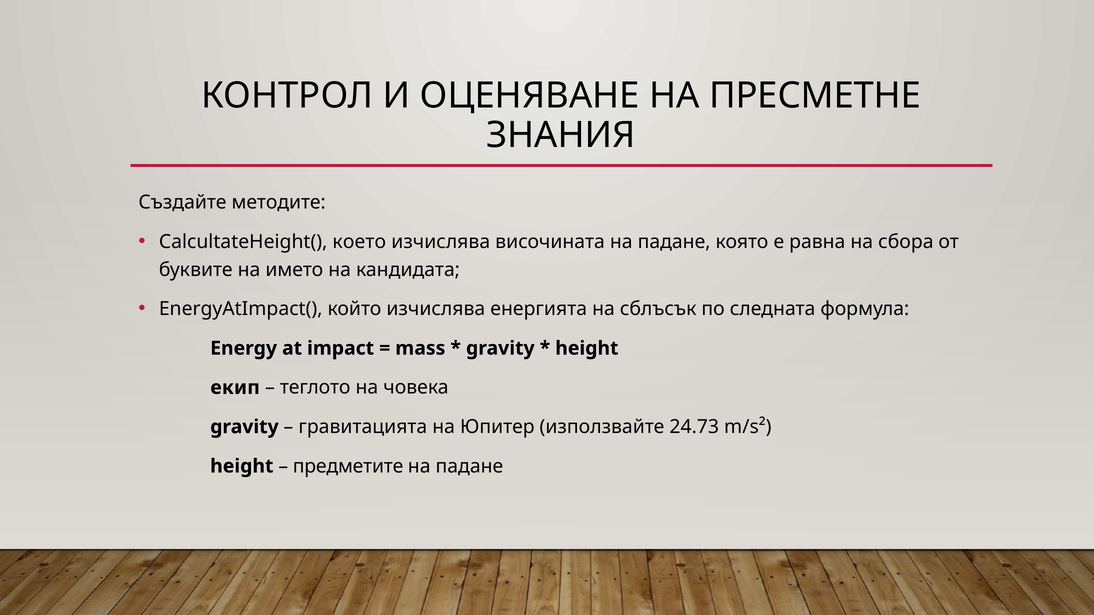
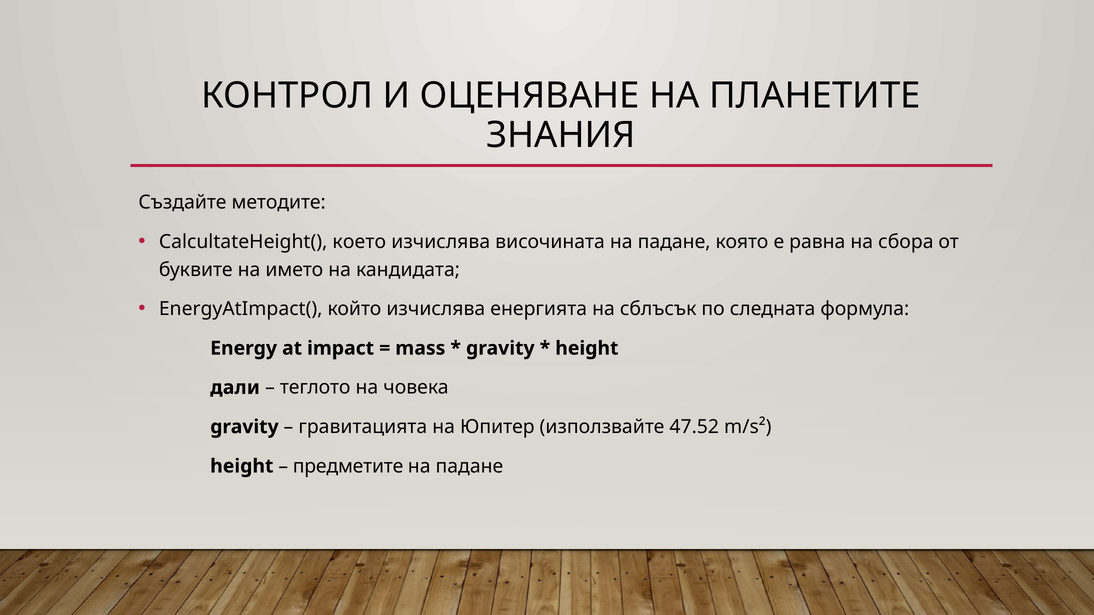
ПРЕСМЕТНЕ: ПРЕСМЕТНЕ -> ПЛАНЕТИТЕ
екип: екип -> дали
24.73: 24.73 -> 47.52
